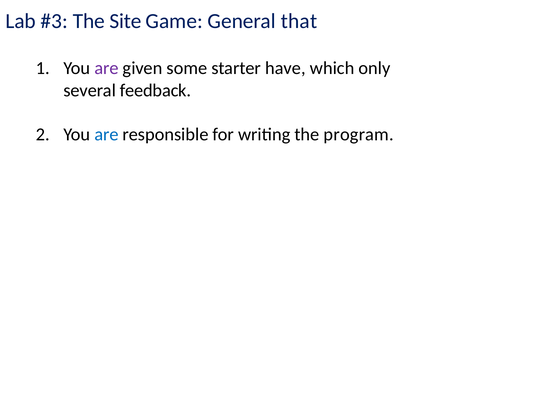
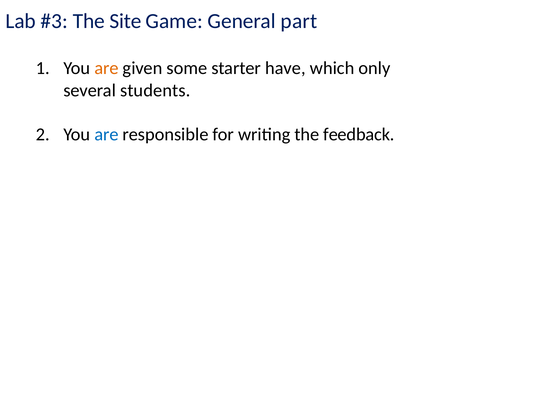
that: that -> part
are at (107, 68) colour: purple -> orange
feedback: feedback -> students
program: program -> feedback
